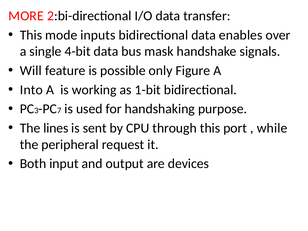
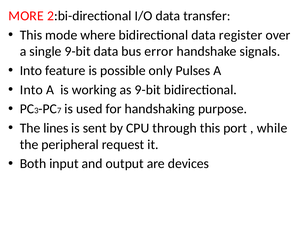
inputs: inputs -> where
enables: enables -> register
single 4-bit: 4-bit -> 9-bit
mask: mask -> error
Will at (31, 71): Will -> Into
Figure: Figure -> Pulses
as 1-bit: 1-bit -> 9-bit
